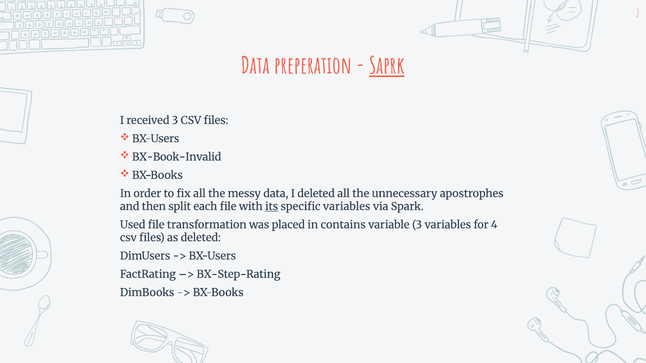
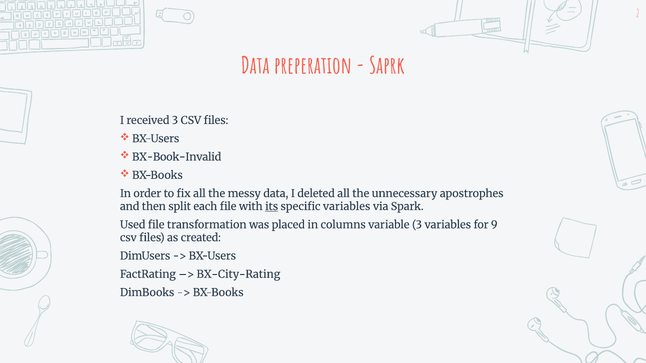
Saprk underline: present -> none
contains: contains -> columns
4: 4 -> 9
as deleted: deleted -> created
BX-Step-Rating: BX-Step-Rating -> BX-City-Rating
